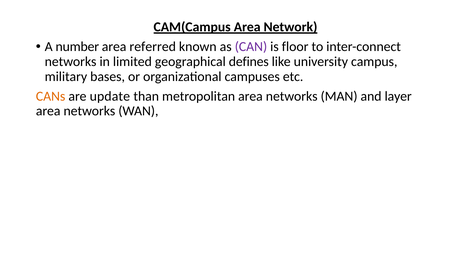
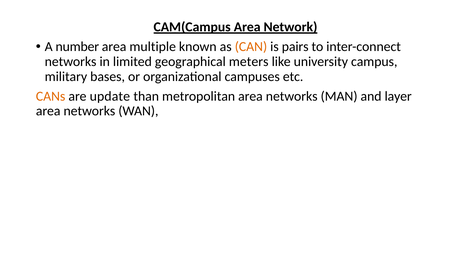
referred: referred -> multiple
CAN colour: purple -> orange
floor: floor -> pairs
defines: defines -> meters
